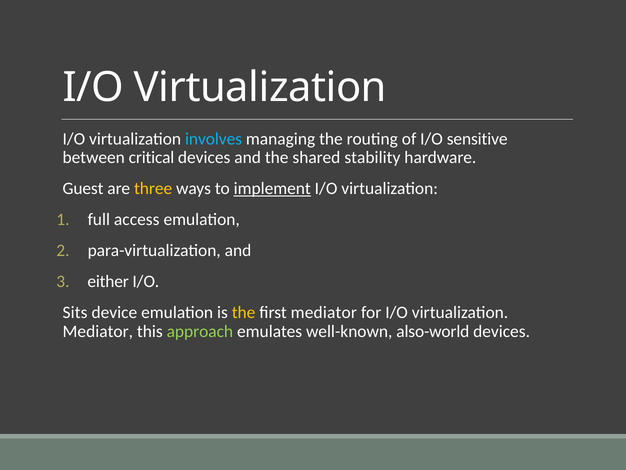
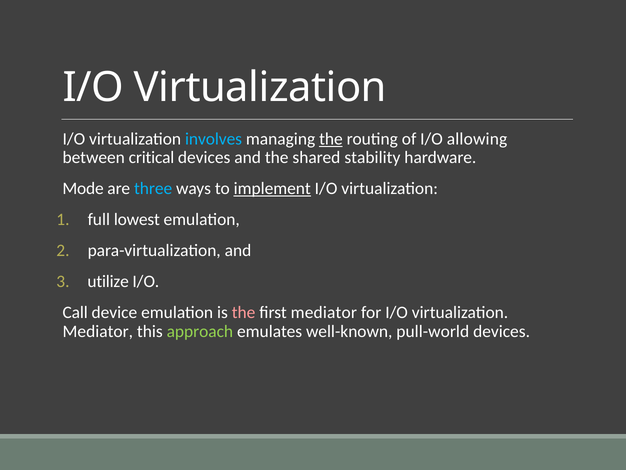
the at (331, 139) underline: none -> present
sensitive: sensitive -> allowing
Guest: Guest -> Mode
three colour: yellow -> light blue
access: access -> lowest
either: either -> utilize
Sits: Sits -> Call
the at (244, 312) colour: yellow -> pink
also-world: also-world -> pull-world
